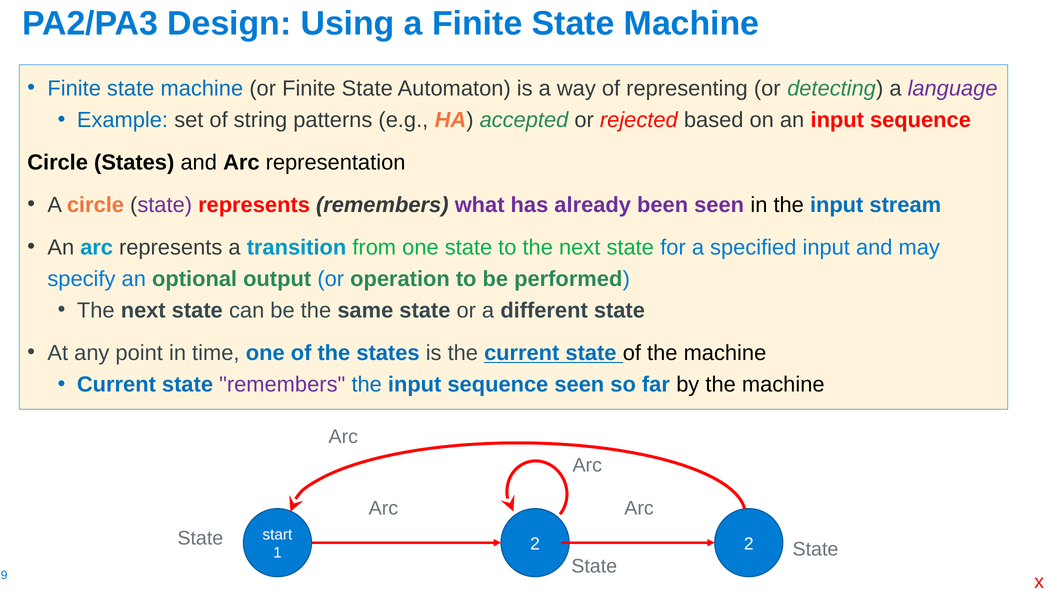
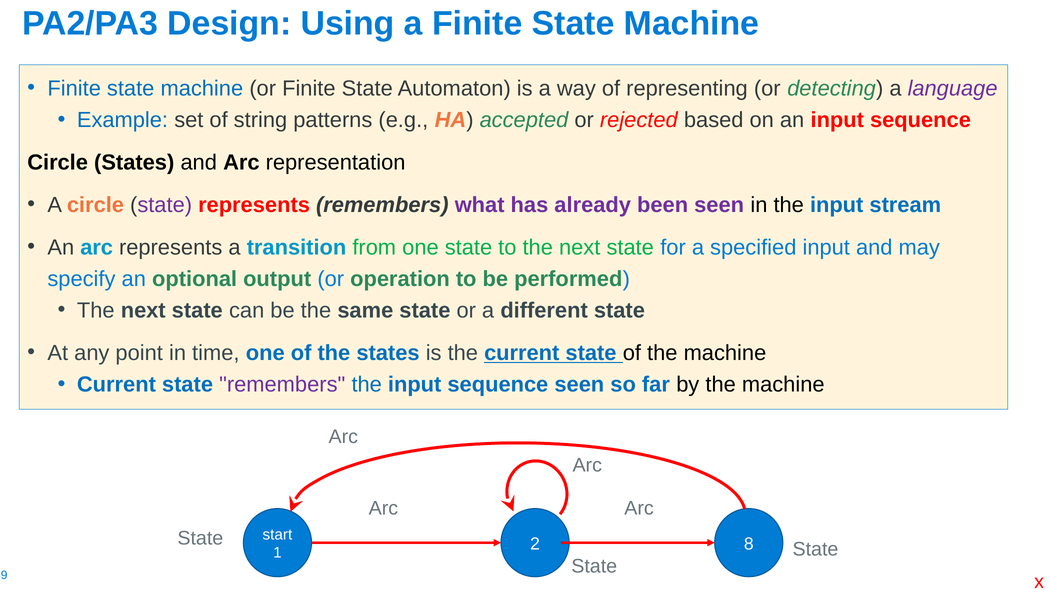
2 2: 2 -> 8
